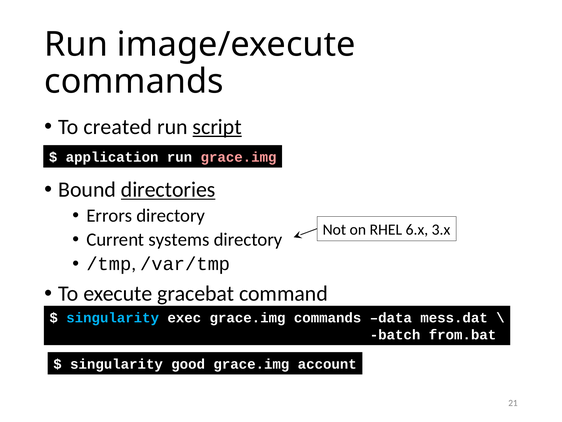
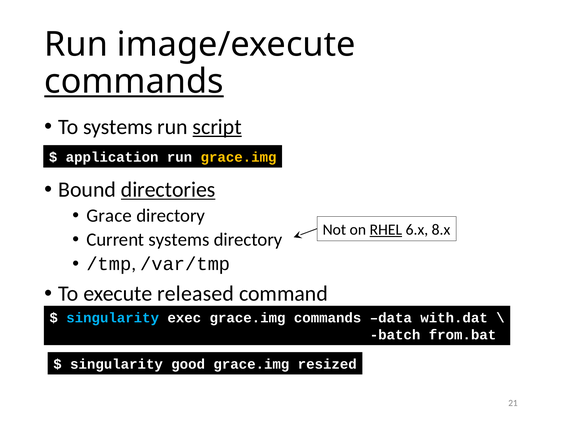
commands at (134, 81) underline: none -> present
To created: created -> systems
grace.img at (239, 157) colour: pink -> yellow
Errors: Errors -> Grace
RHEL underline: none -> present
3.x: 3.x -> 8.x
gracebat: gracebat -> released
mess.dat: mess.dat -> with.dat
account: account -> resized
